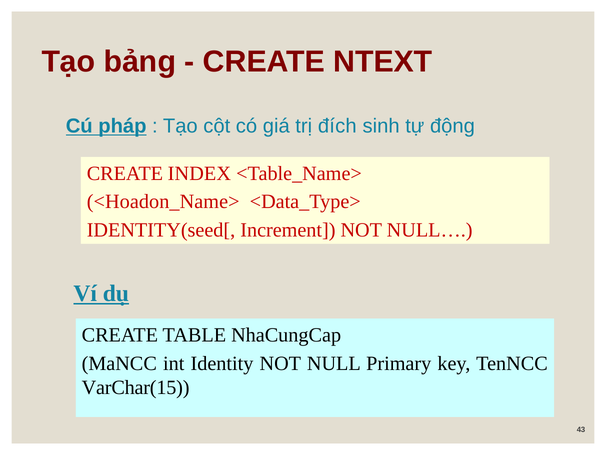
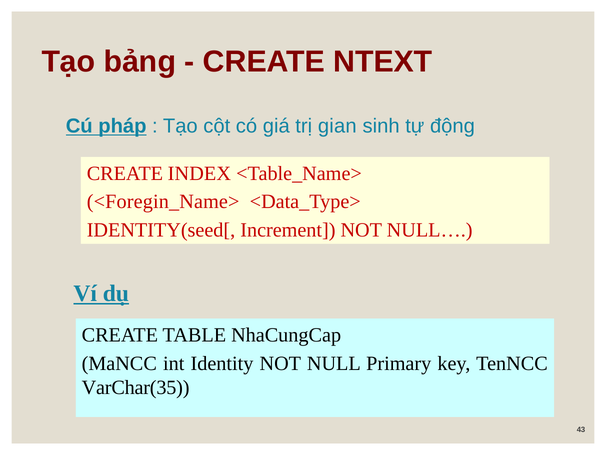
đích: đích -> gian
<Hoadon_Name>: <Hoadon_Name> -> <Foregin_Name>
VarChar(15: VarChar(15 -> VarChar(35
